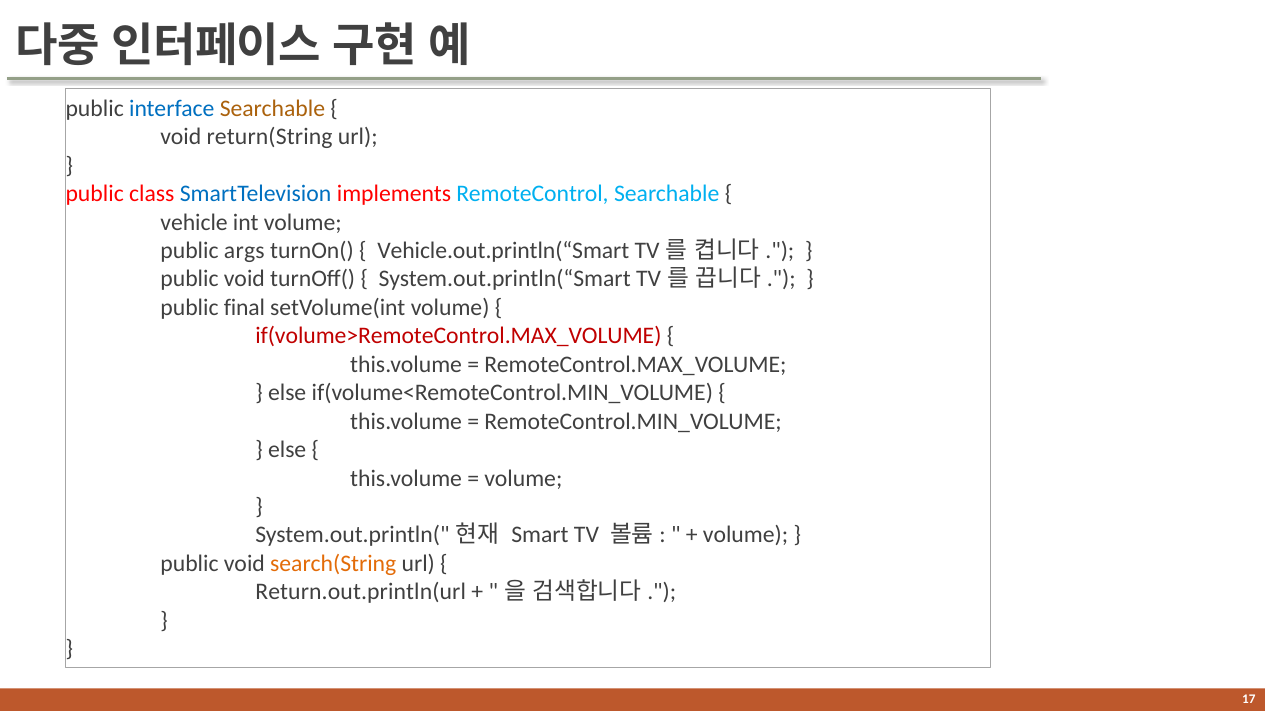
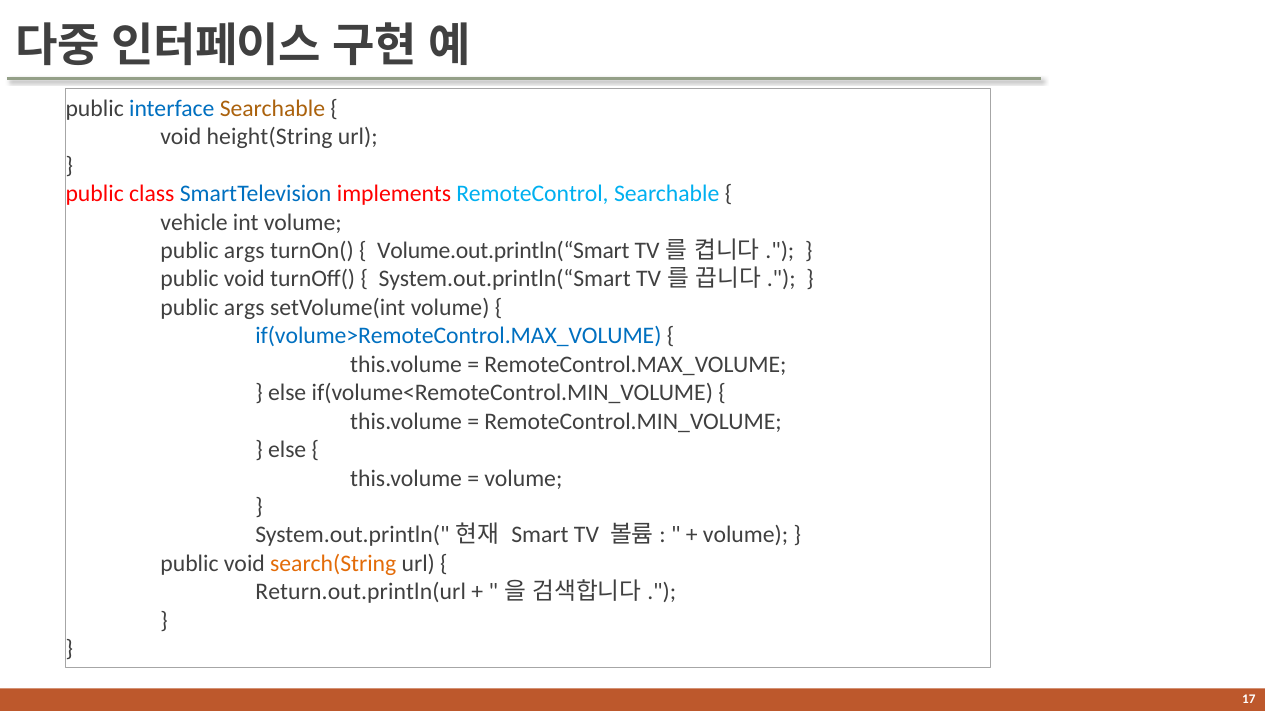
return(String: return(String -> height(String
Vehicle.out.println(“Smart: Vehicle.out.println(“Smart -> Volume.out.println(“Smart
final at (245, 308): final -> args
if(volume>RemoteControl.MAX_VOLUME colour: red -> blue
